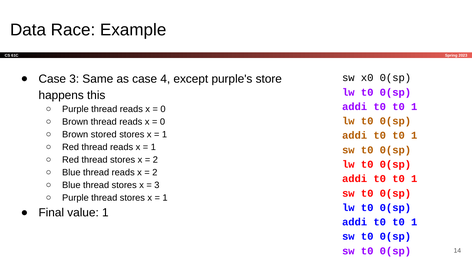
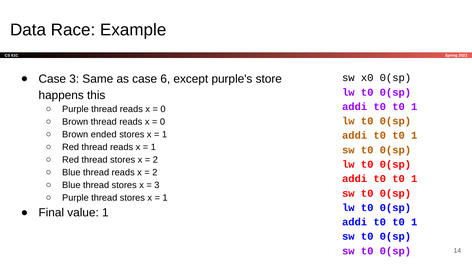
4: 4 -> 6
stored: stored -> ended
